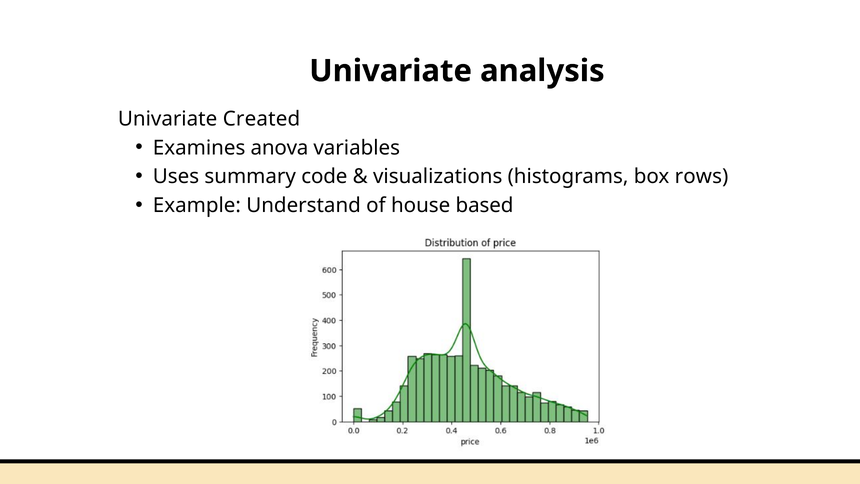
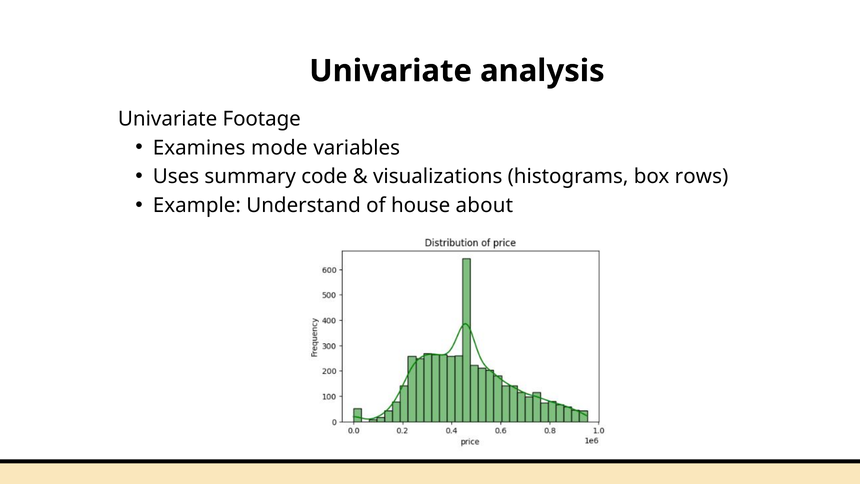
Created: Created -> Footage
anova: anova -> mode
based: based -> about
